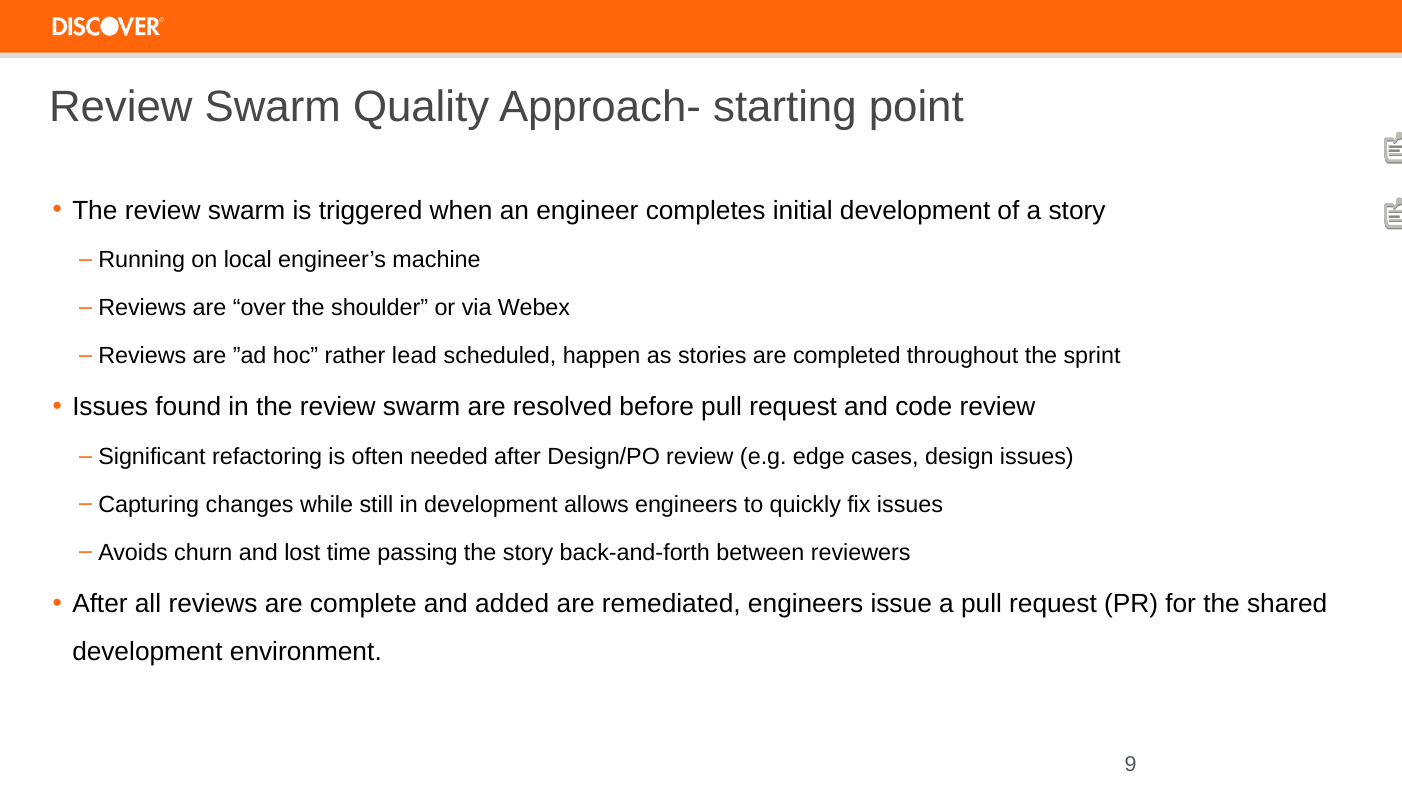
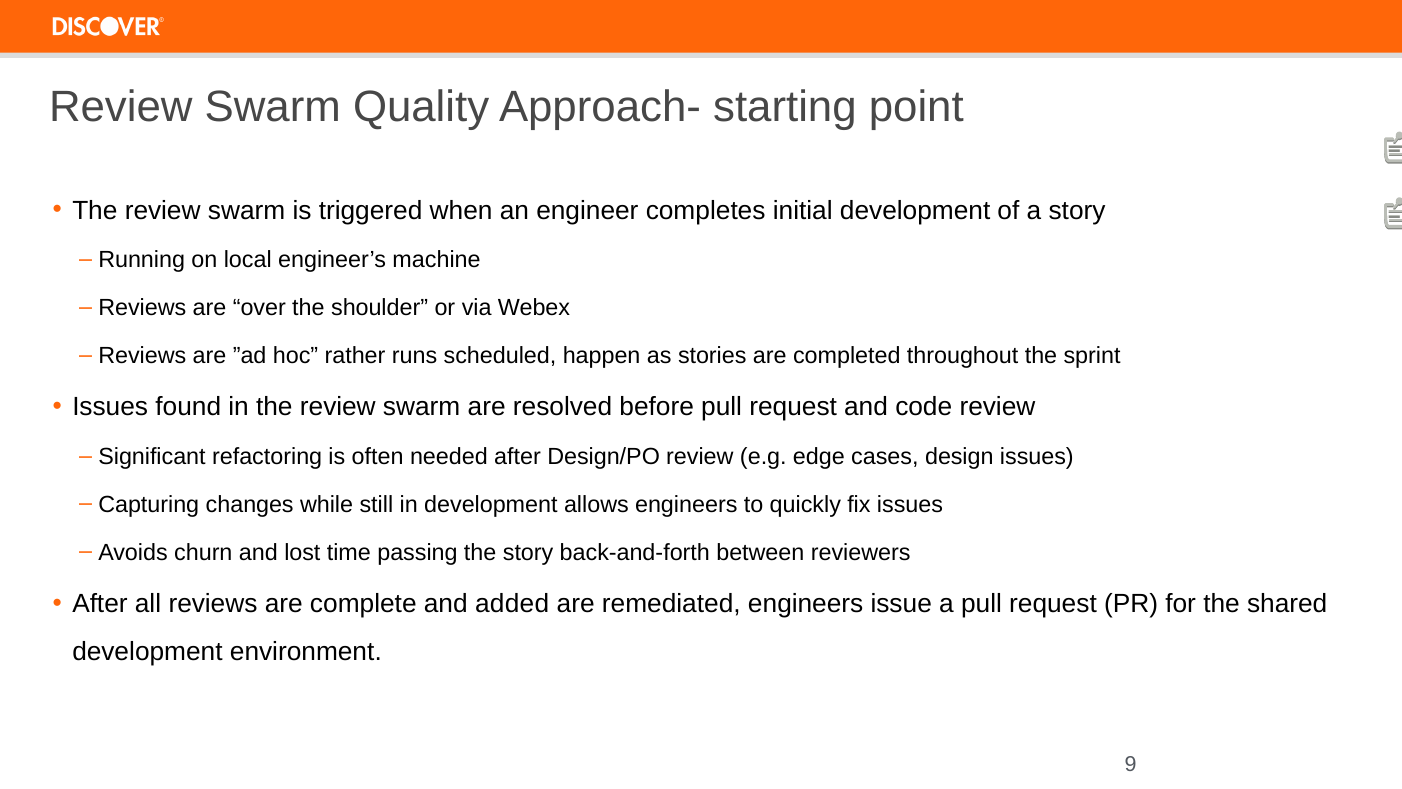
lead: lead -> runs
